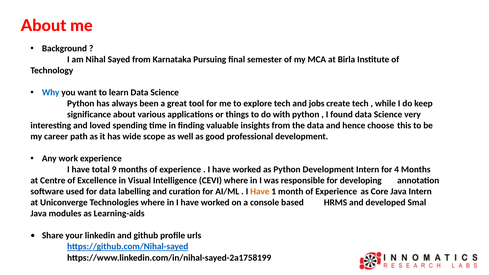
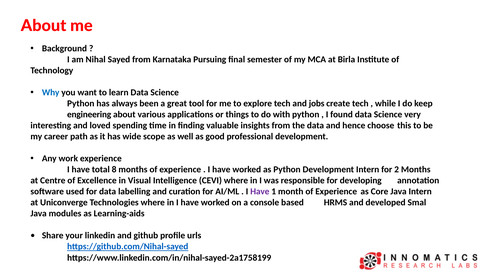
significance: significance -> engineering
9: 9 -> 8
4: 4 -> 2
Have at (260, 192) colour: orange -> purple
